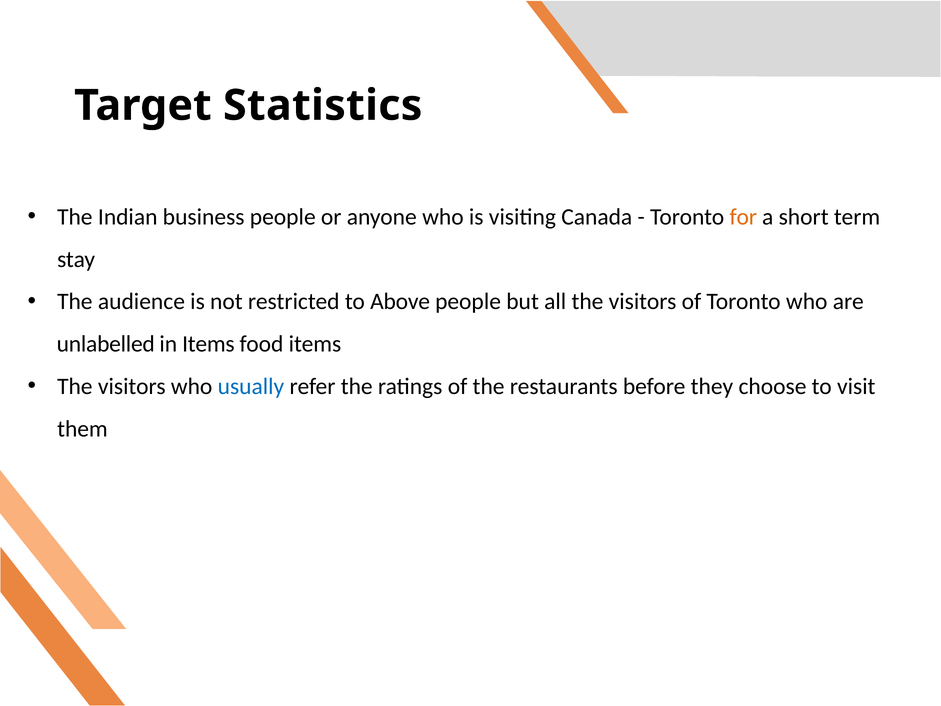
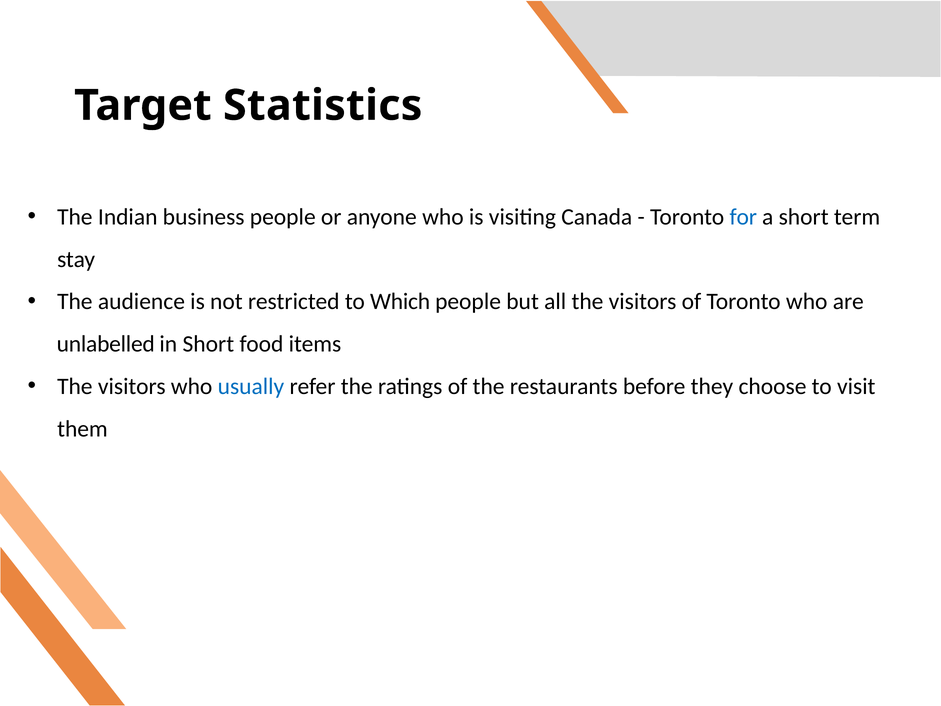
for colour: orange -> blue
Above: Above -> Which
in Items: Items -> Short
